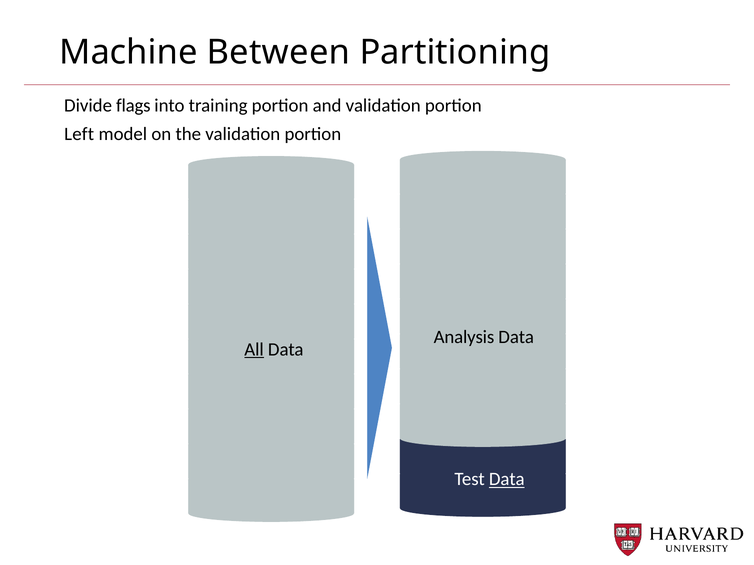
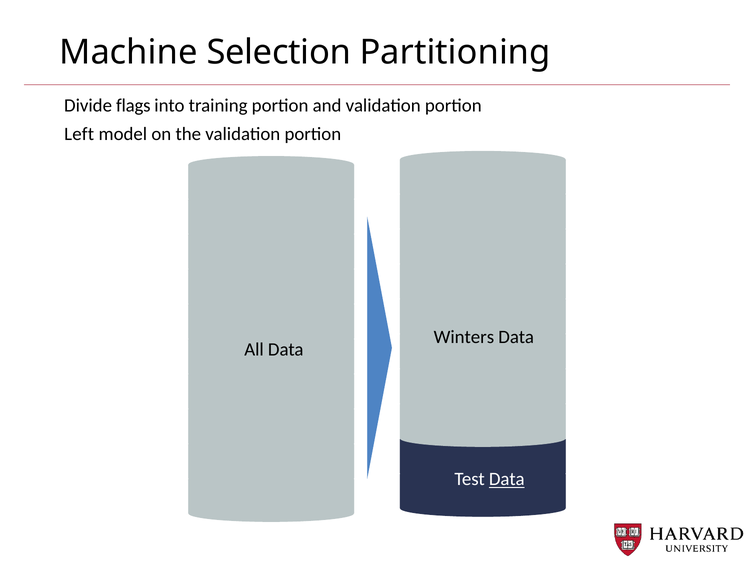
Between: Between -> Selection
Analysis: Analysis -> Winters
All underline: present -> none
